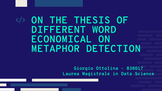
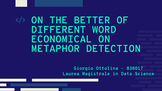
THESIS: THESIS -> BETTER
